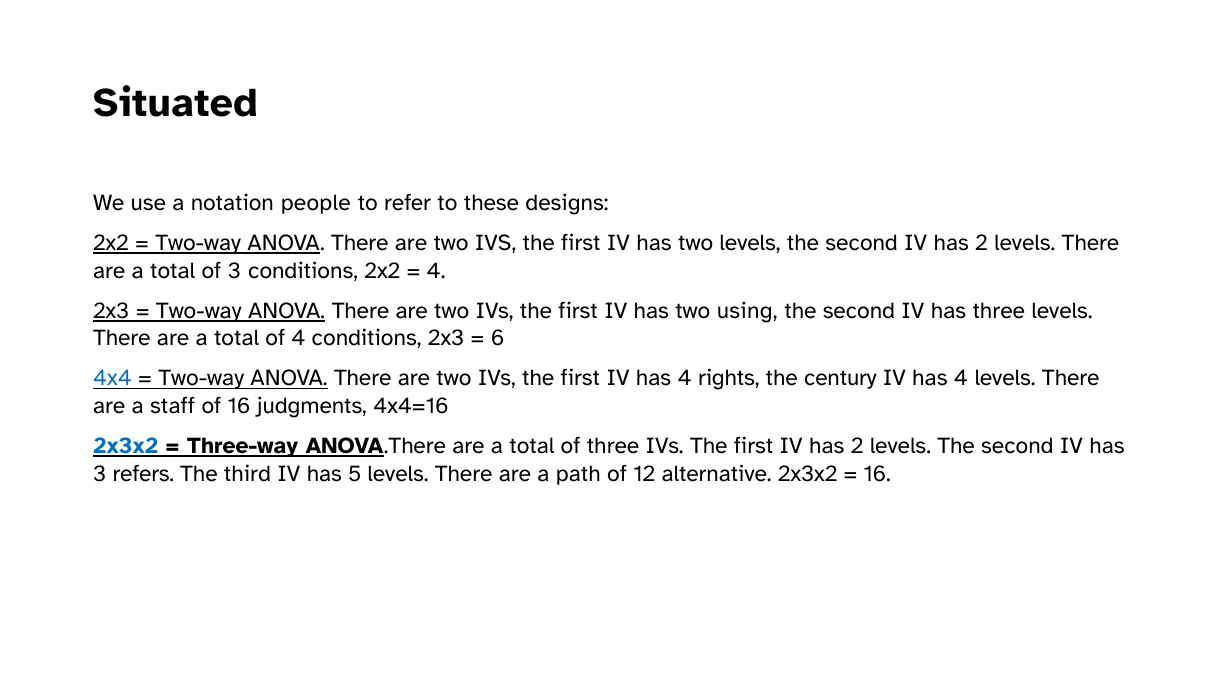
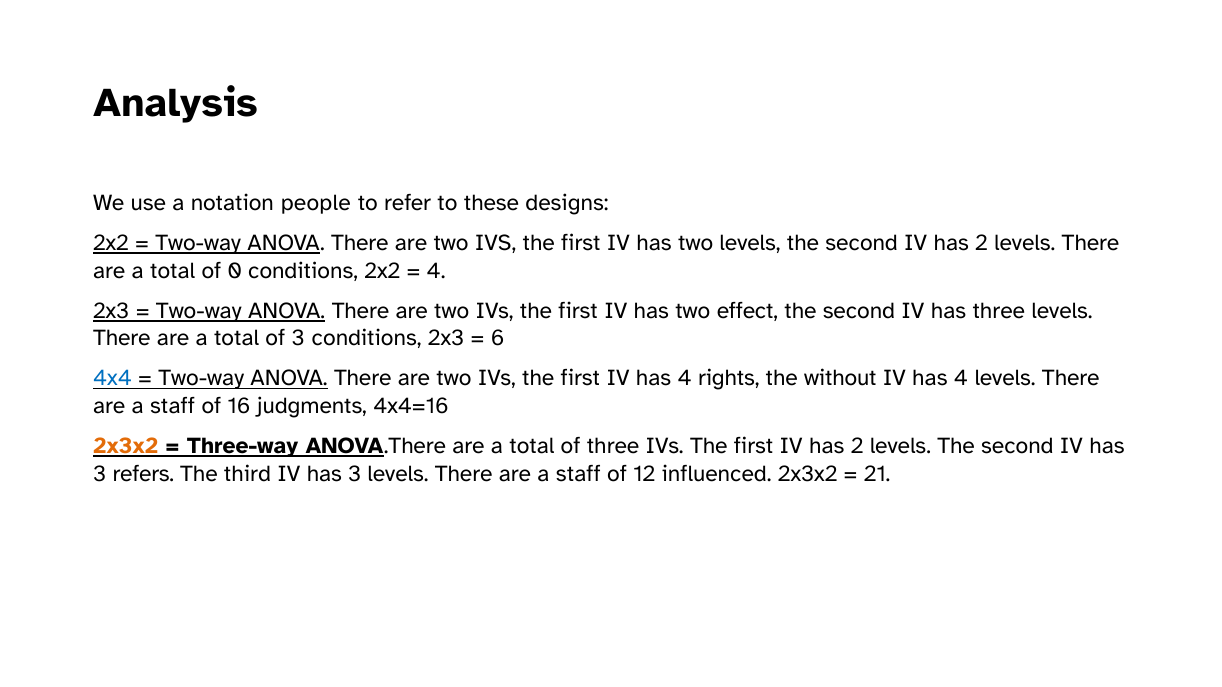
Situated: Situated -> Analysis
of 3: 3 -> 0
using: using -> effect
of 4: 4 -> 3
century: century -> without
2x3x2 at (126, 446) colour: blue -> orange
third IV has 5: 5 -> 3
path at (578, 474): path -> staff
alternative: alternative -> influenced
16 at (877, 474): 16 -> 21
